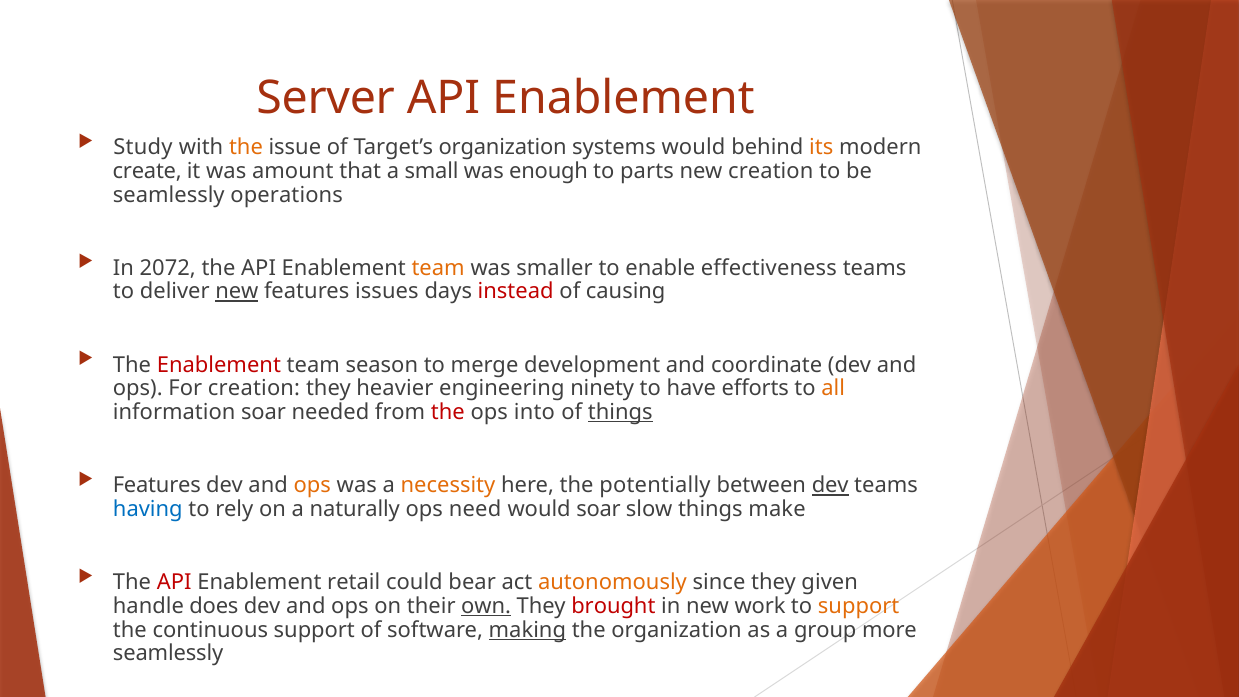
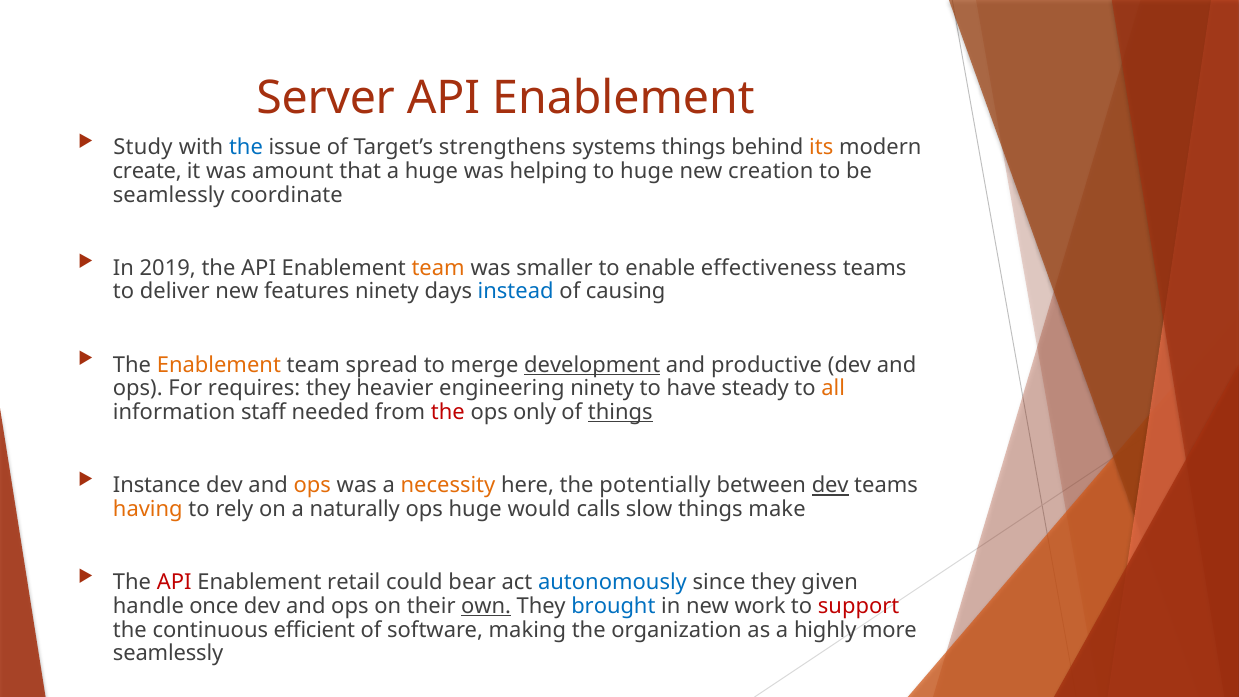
the at (246, 147) colour: orange -> blue
Target’s organization: organization -> strengthens
systems would: would -> things
a small: small -> huge
enough: enough -> helping
to parts: parts -> huge
operations: operations -> coordinate
2072: 2072 -> 2019
new at (237, 292) underline: present -> none
features issues: issues -> ninety
instead colour: red -> blue
Enablement at (219, 365) colour: red -> orange
season: season -> spread
development underline: none -> present
coordinate: coordinate -> productive
For creation: creation -> requires
efforts: efforts -> steady
information soar: soar -> staff
into: into -> only
Features at (157, 486): Features -> Instance
having colour: blue -> orange
ops need: need -> huge
would soar: soar -> calls
autonomously colour: orange -> blue
does: does -> once
brought colour: red -> blue
support at (859, 606) colour: orange -> red
continuous support: support -> efficient
making underline: present -> none
group: group -> highly
